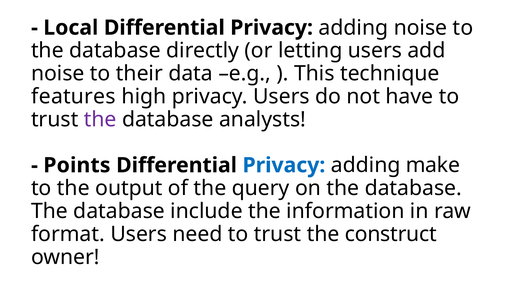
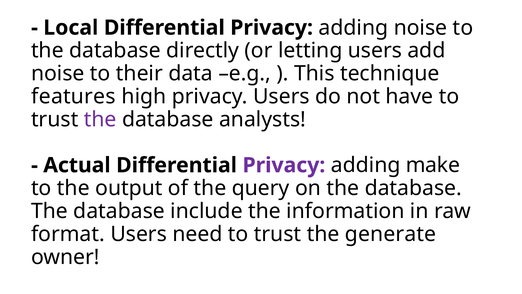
Points: Points -> Actual
Privacy at (284, 165) colour: blue -> purple
construct: construct -> generate
